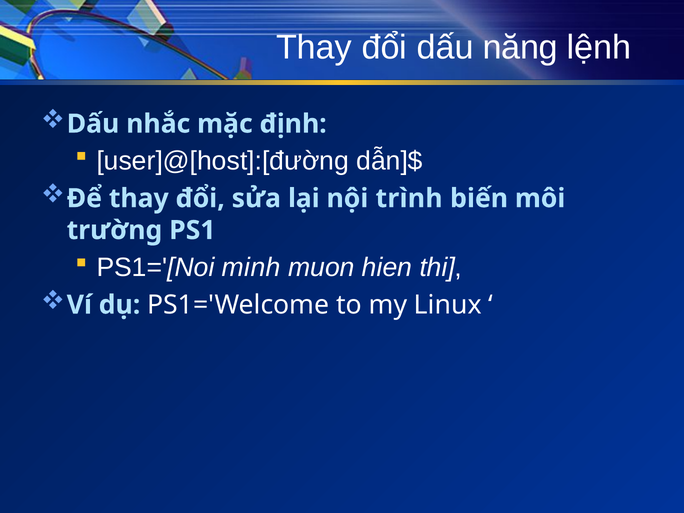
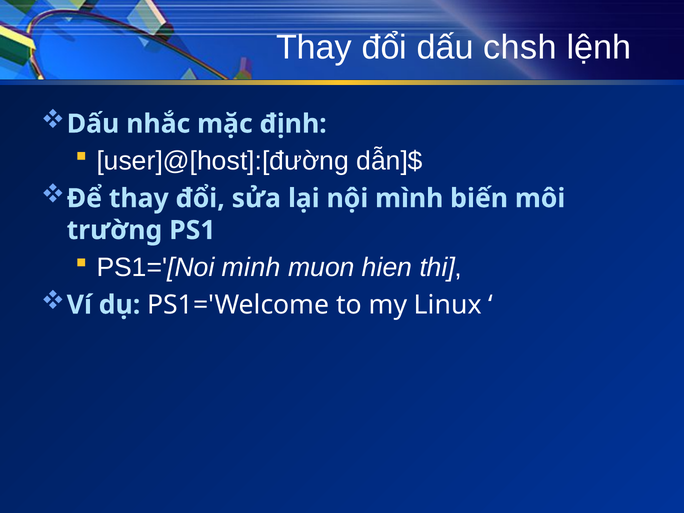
năng: năng -> chsh
trình: trình -> mình
